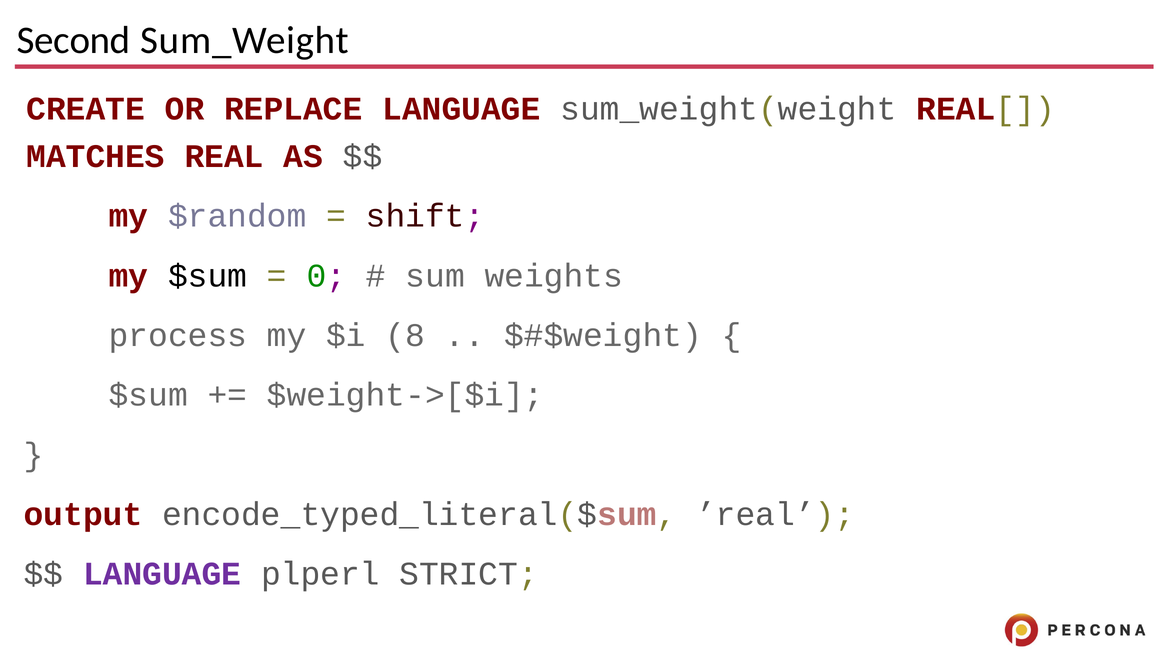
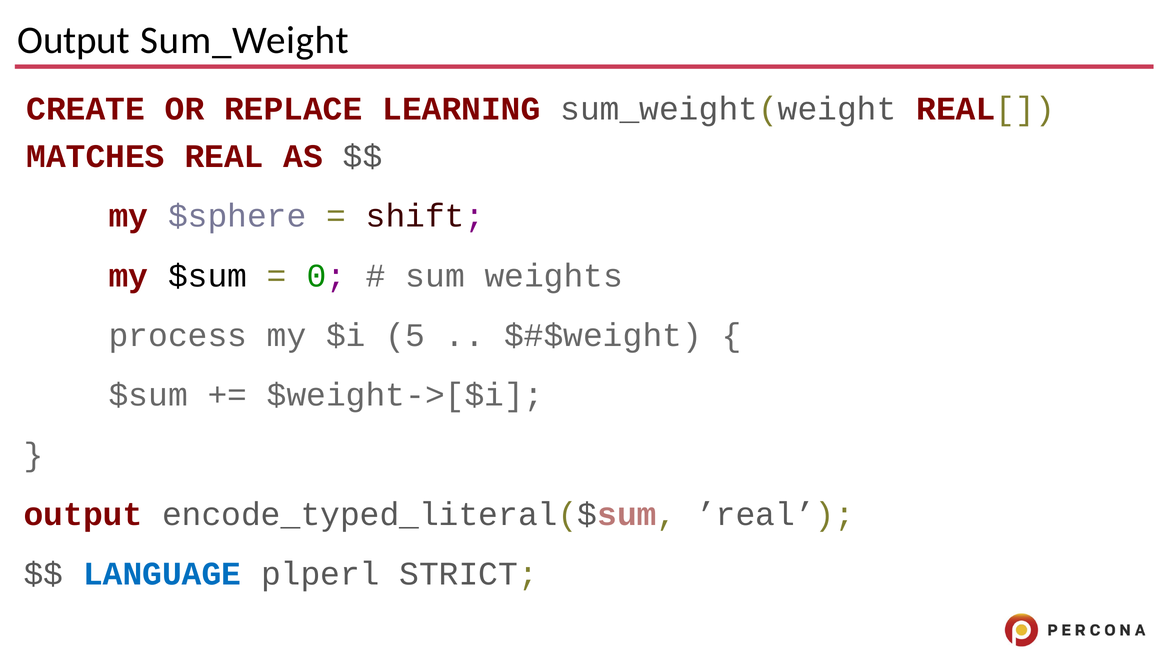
Second at (74, 41): Second -> Output
REPLACE LANGUAGE: LANGUAGE -> LEARNING
$random: $random -> $sphere
8: 8 -> 5
LANGUAGE at (162, 574) colour: purple -> blue
